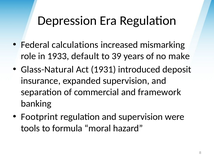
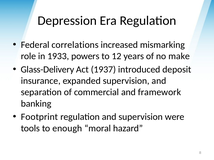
calculations: calculations -> correlations
default: default -> powers
39: 39 -> 12
Glass-Natural: Glass-Natural -> Glass-Delivery
1931: 1931 -> 1937
formula: formula -> enough
